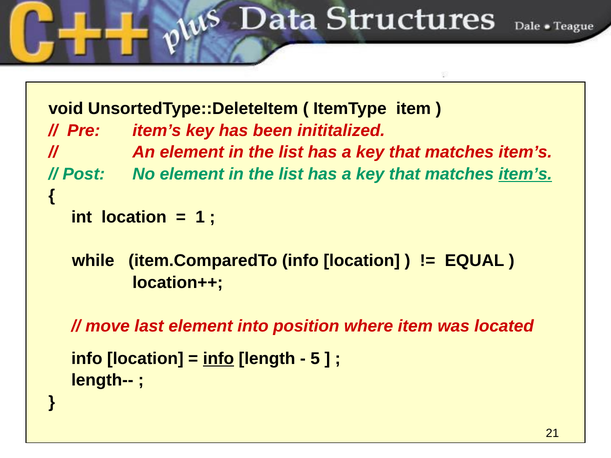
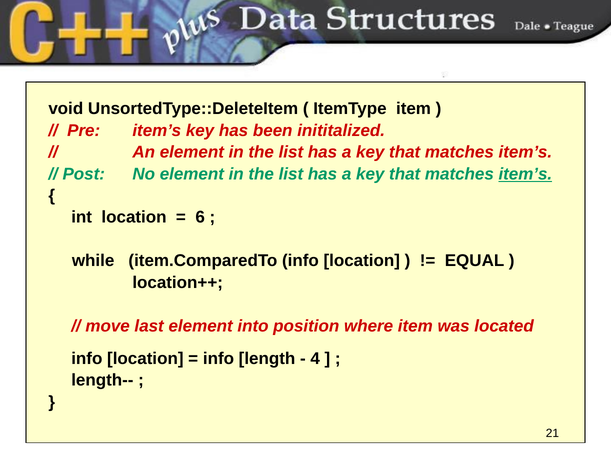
1: 1 -> 6
info at (218, 359) underline: present -> none
5: 5 -> 4
